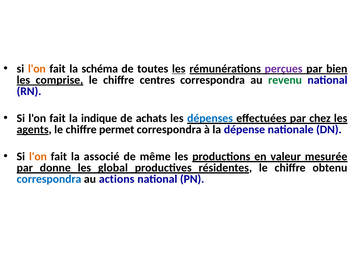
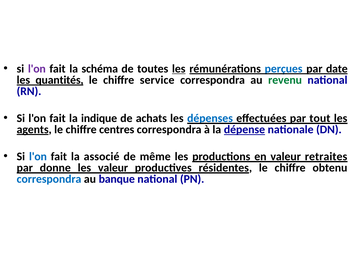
l'on at (37, 69) colour: orange -> purple
perçues colour: purple -> blue
bien: bien -> date
comprise: comprise -> quantités
centres: centres -> service
chez: chez -> tout
permet: permet -> centres
dépense underline: none -> present
l'on at (38, 157) colour: orange -> blue
mesurée: mesurée -> retraites
les global: global -> valeur
actions: actions -> banque
